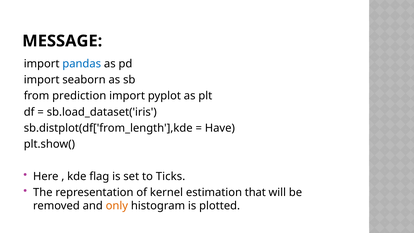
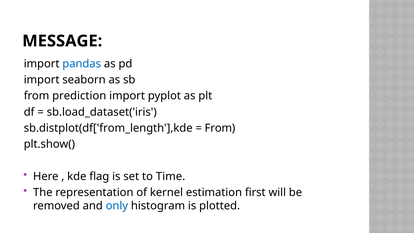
Have at (220, 128): Have -> From
Ticks: Ticks -> Time
that: that -> first
only colour: orange -> blue
